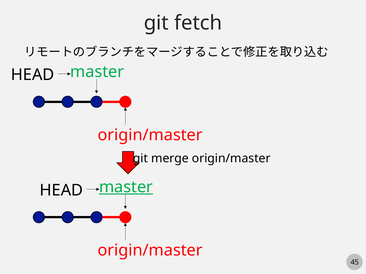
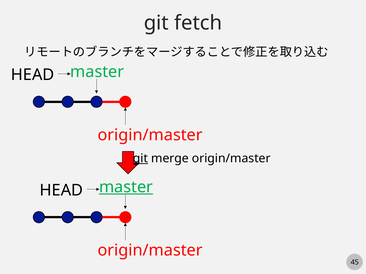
git at (140, 159) underline: none -> present
